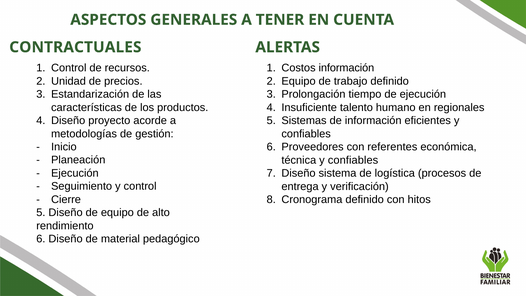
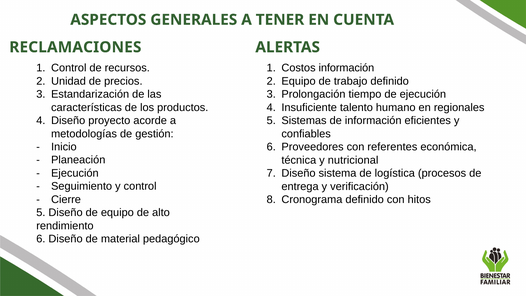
CONTRACTUALES: CONTRACTUALES -> RECLAMACIONES
técnica y confiables: confiables -> nutricional
